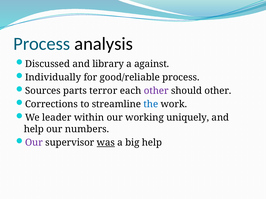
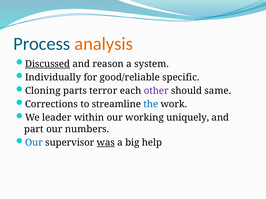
analysis colour: black -> orange
Discussed underline: none -> present
library: library -> reason
against: against -> system
good/reliable process: process -> specific
Sources: Sources -> Cloning
should other: other -> same
help at (34, 129): help -> part
Our at (34, 143) colour: purple -> blue
